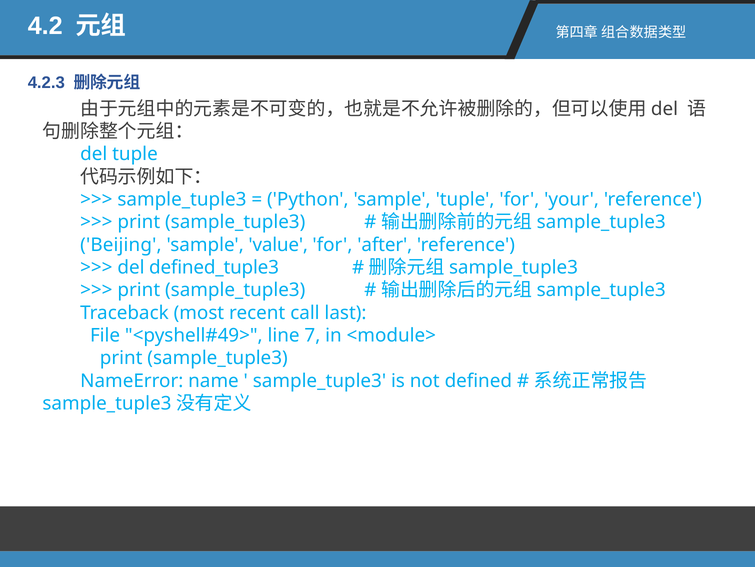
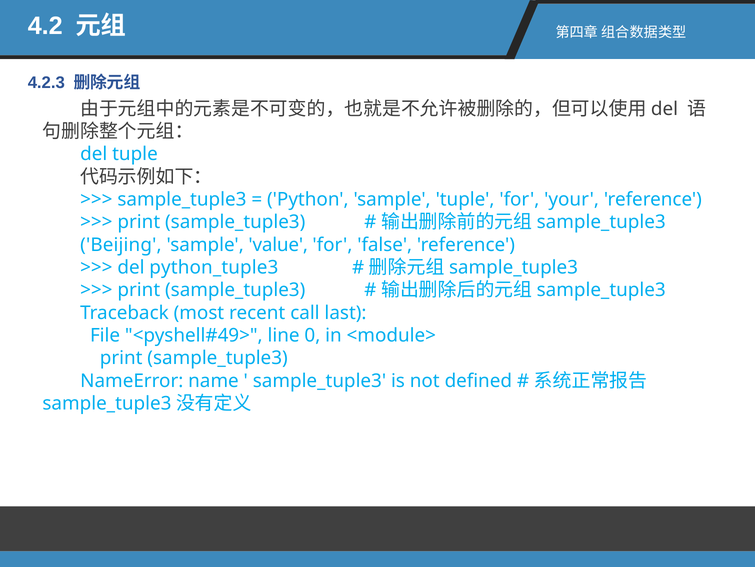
after: after -> false
defined_tuple3: defined_tuple3 -> python_tuple3
7: 7 -> 0
